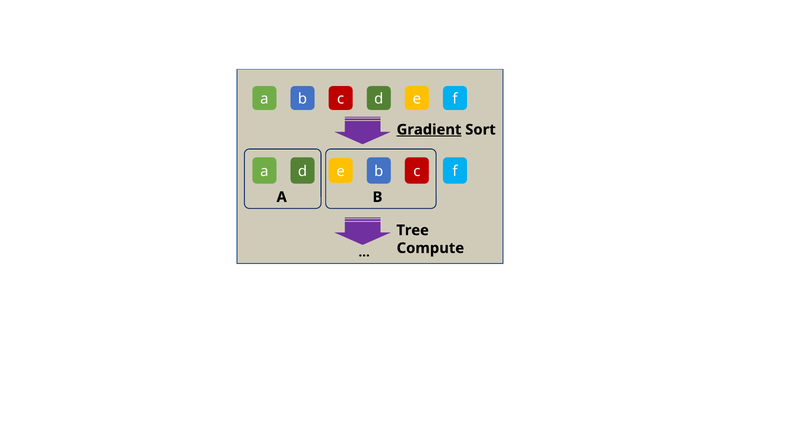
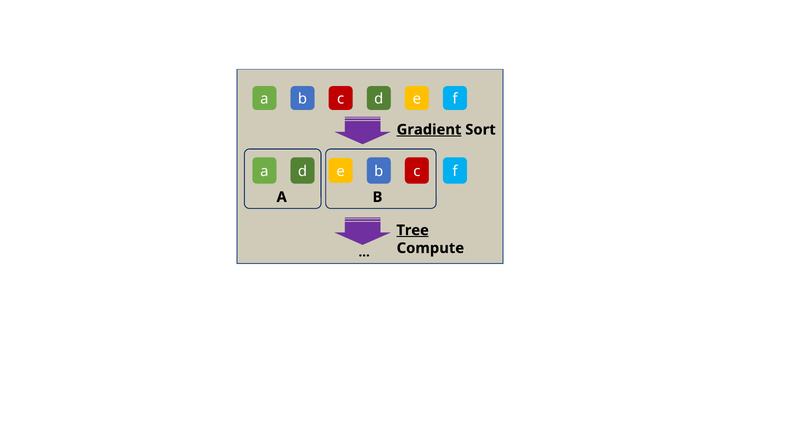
Tree underline: none -> present
